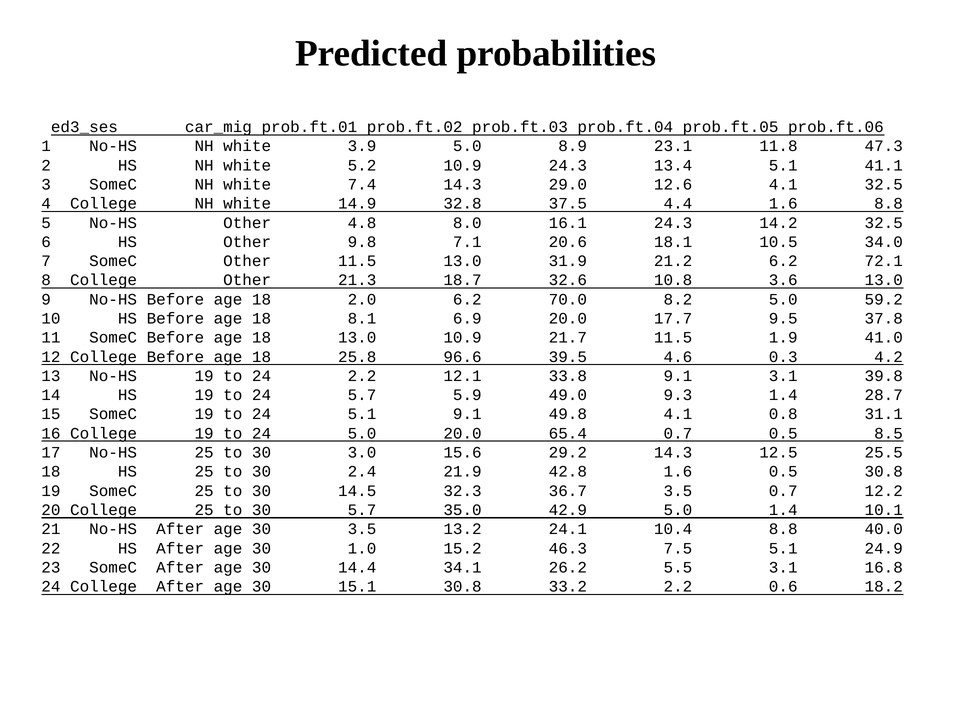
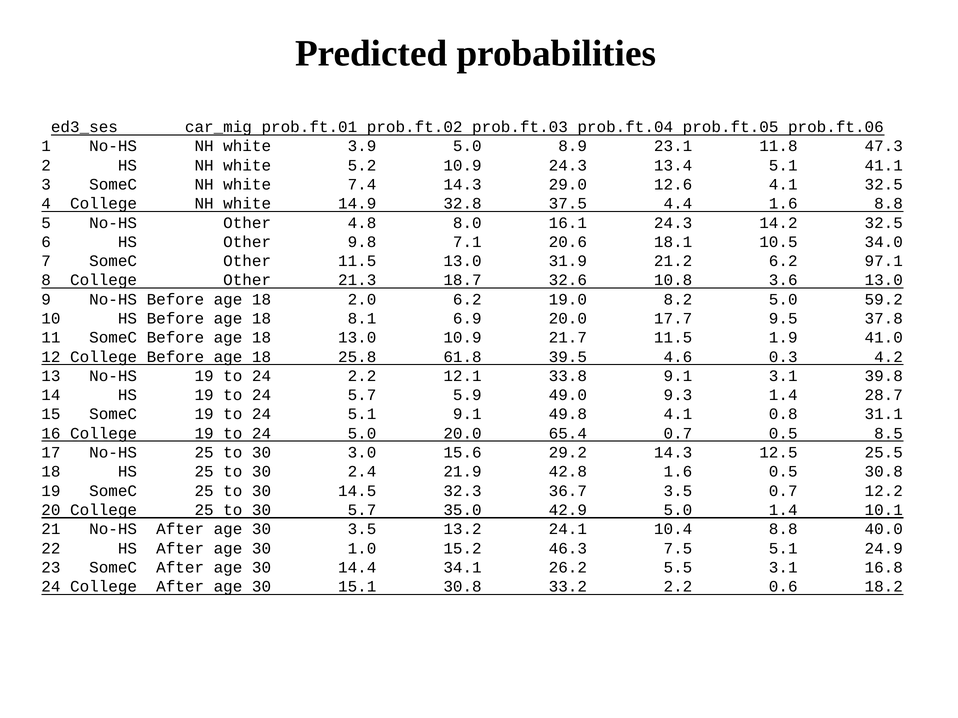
72.1: 72.1 -> 97.1
70.0: 70.0 -> 19.0
96.6: 96.6 -> 61.8
